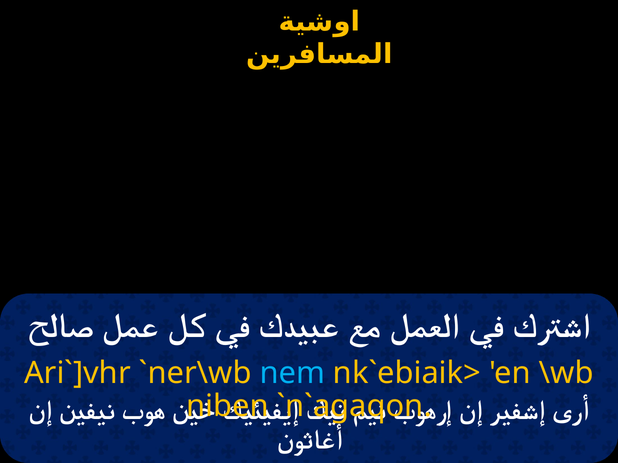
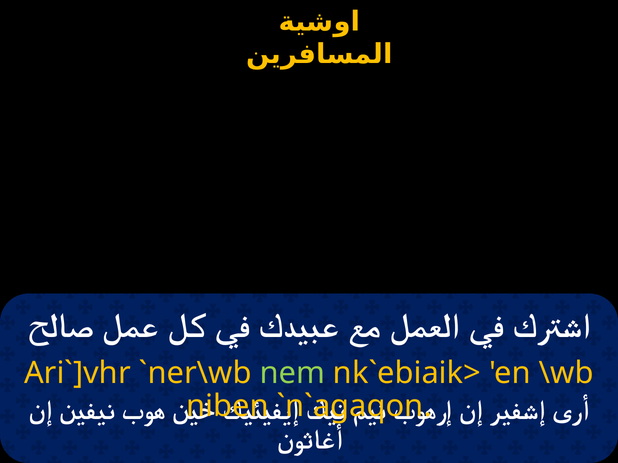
nem colour: light blue -> light green
